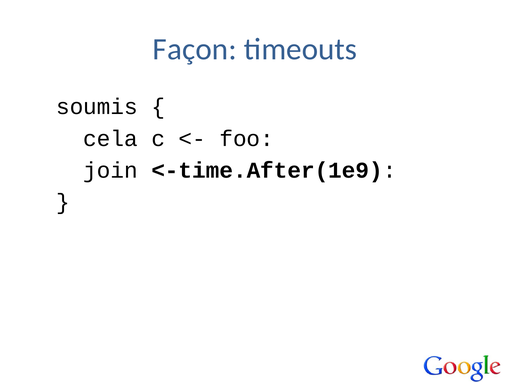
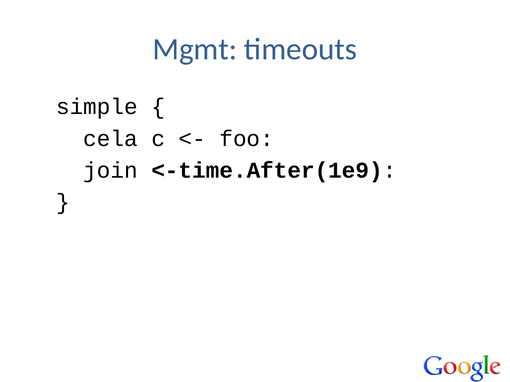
Façon: Façon -> Mgmt
soumis: soumis -> simple
